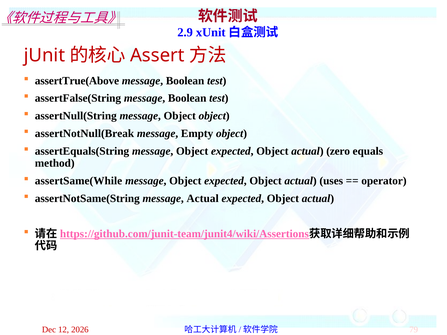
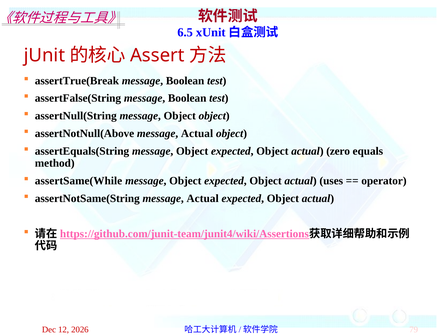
2.9: 2.9 -> 6.5
assertTrue(Above: assertTrue(Above -> assertTrue(Break
assertNotNull(Break: assertNotNull(Break -> assertNotNull(Above
Empty at (197, 134): Empty -> Actual
